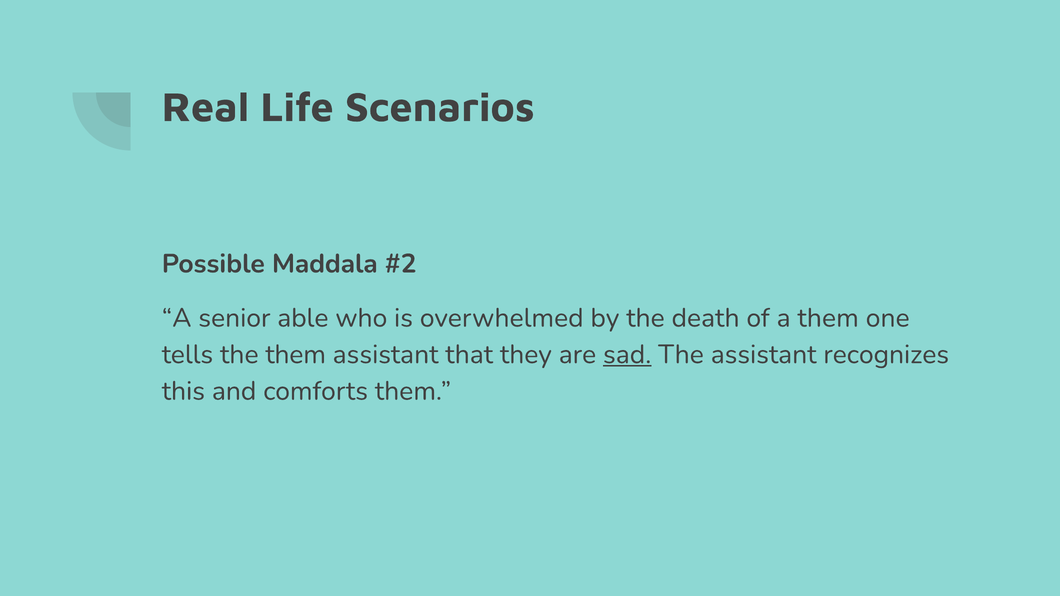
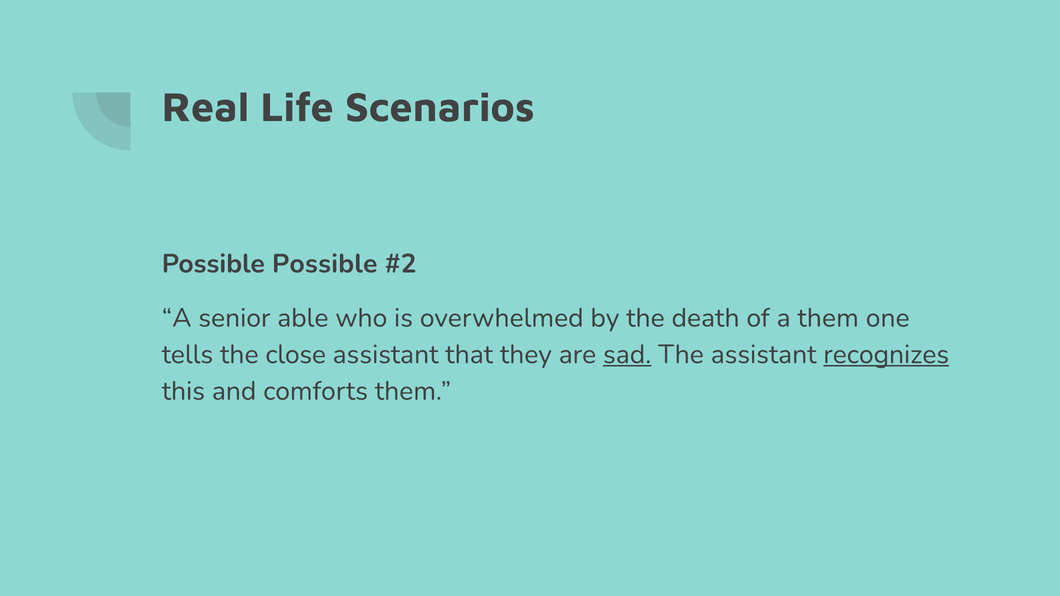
Possible Maddala: Maddala -> Possible
the them: them -> close
recognizes underline: none -> present
